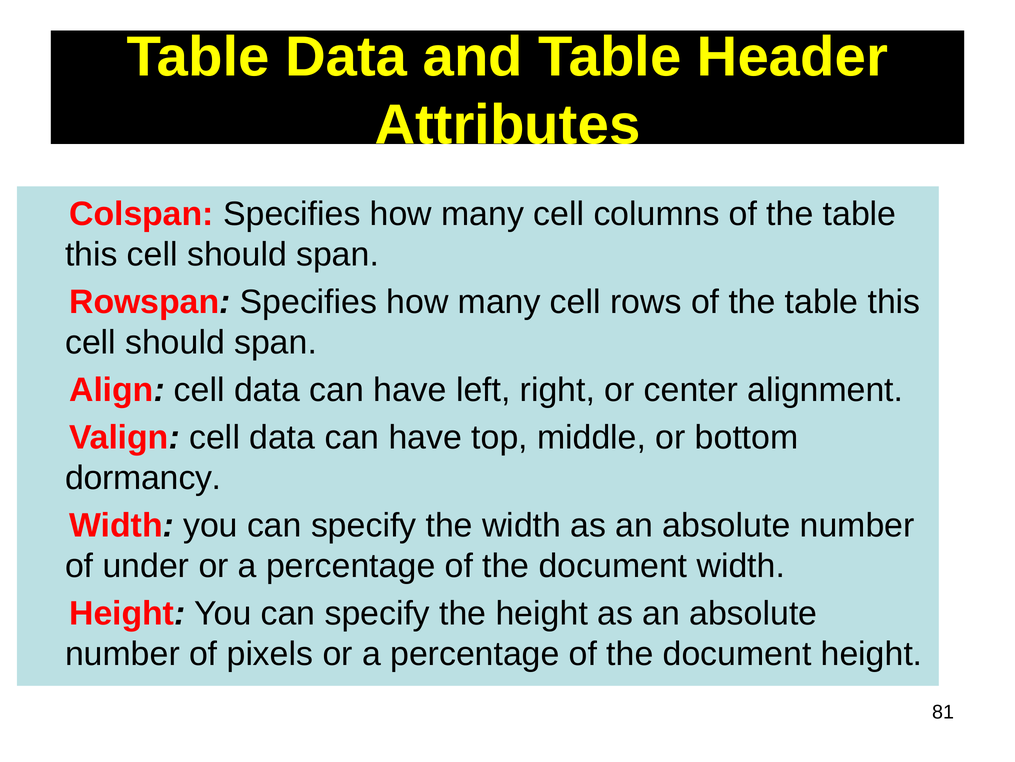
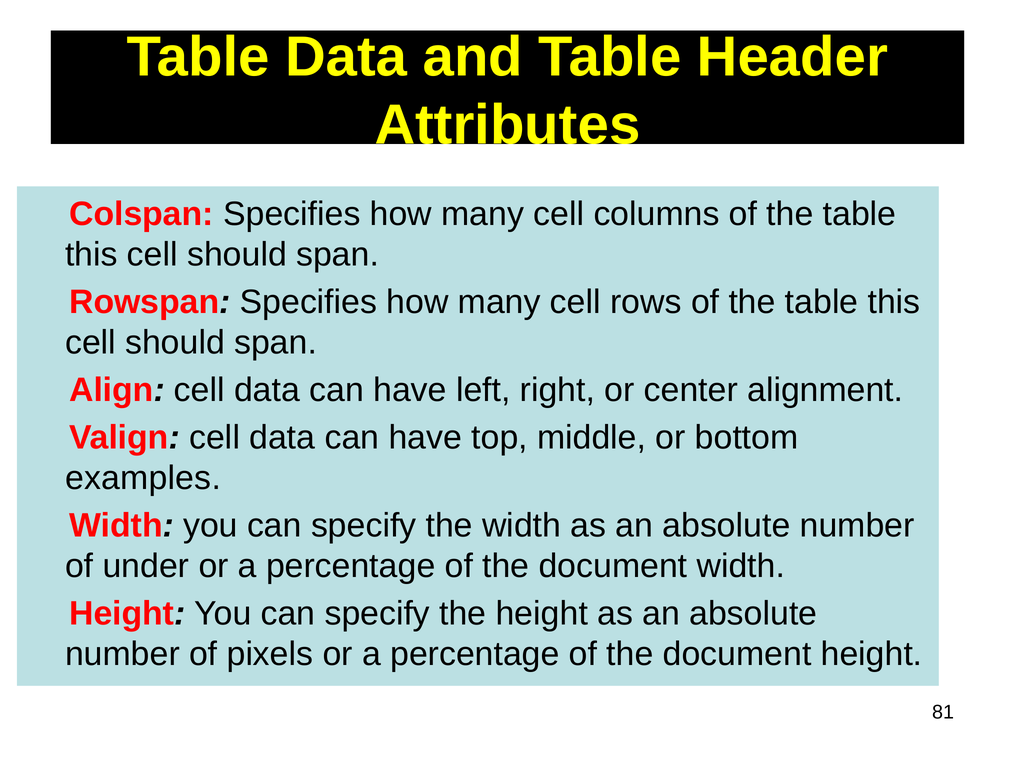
dormancy: dormancy -> examples
